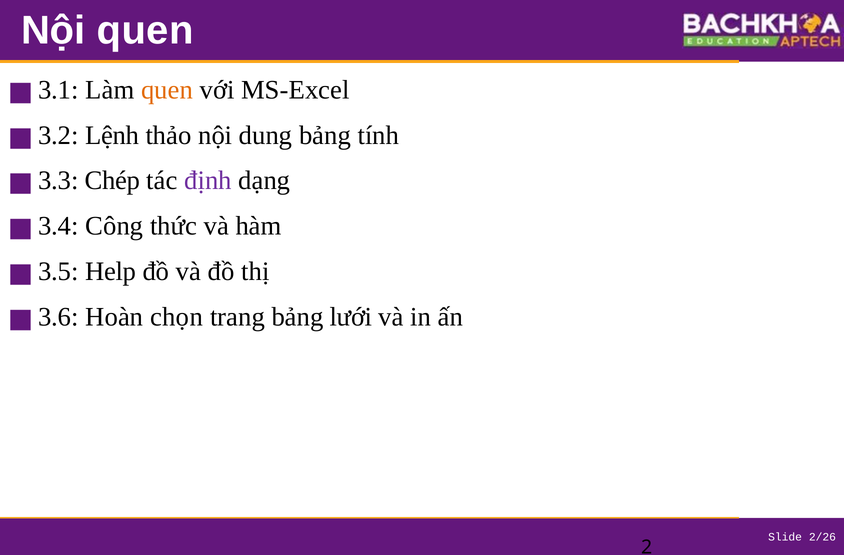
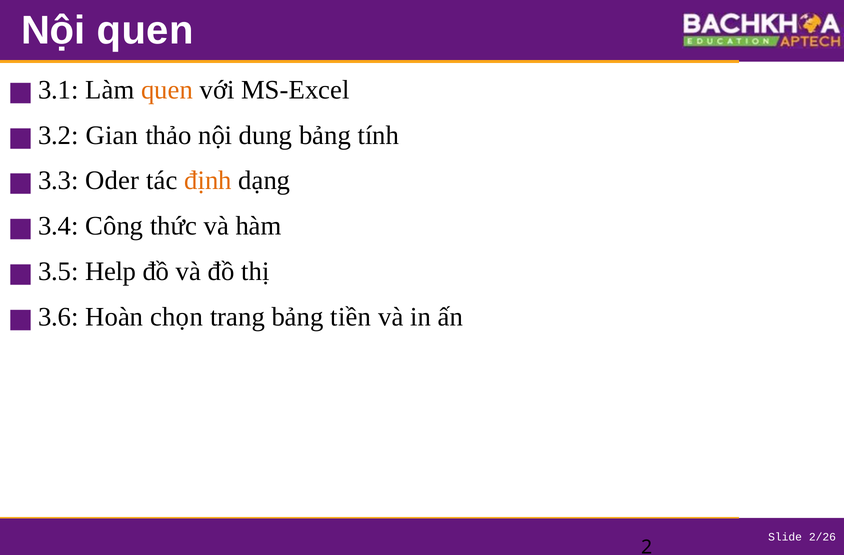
Lệnh: Lệnh -> Gian
Chép: Chép -> Oder
định colour: purple -> orange
lưới: lưới -> tiền
